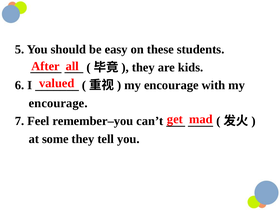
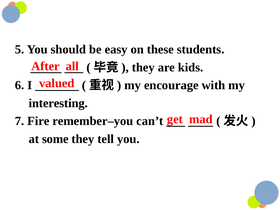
encourage at (58, 103): encourage -> interesting
Feel: Feel -> Fire
